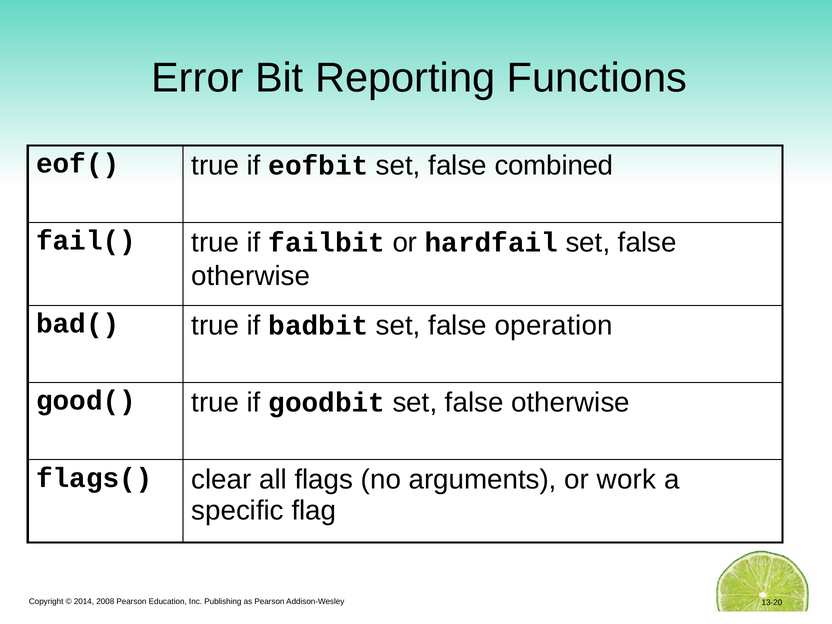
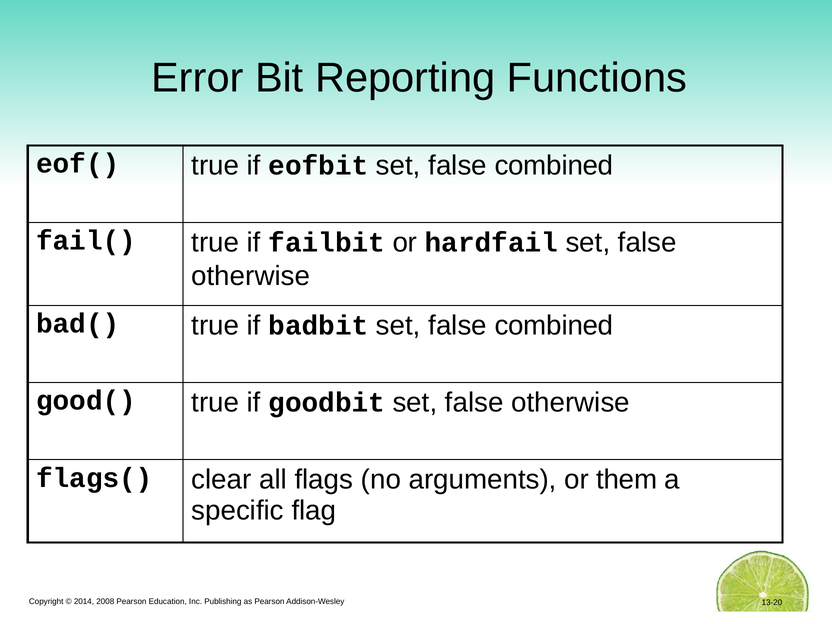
badbit set false operation: operation -> combined
work: work -> them
